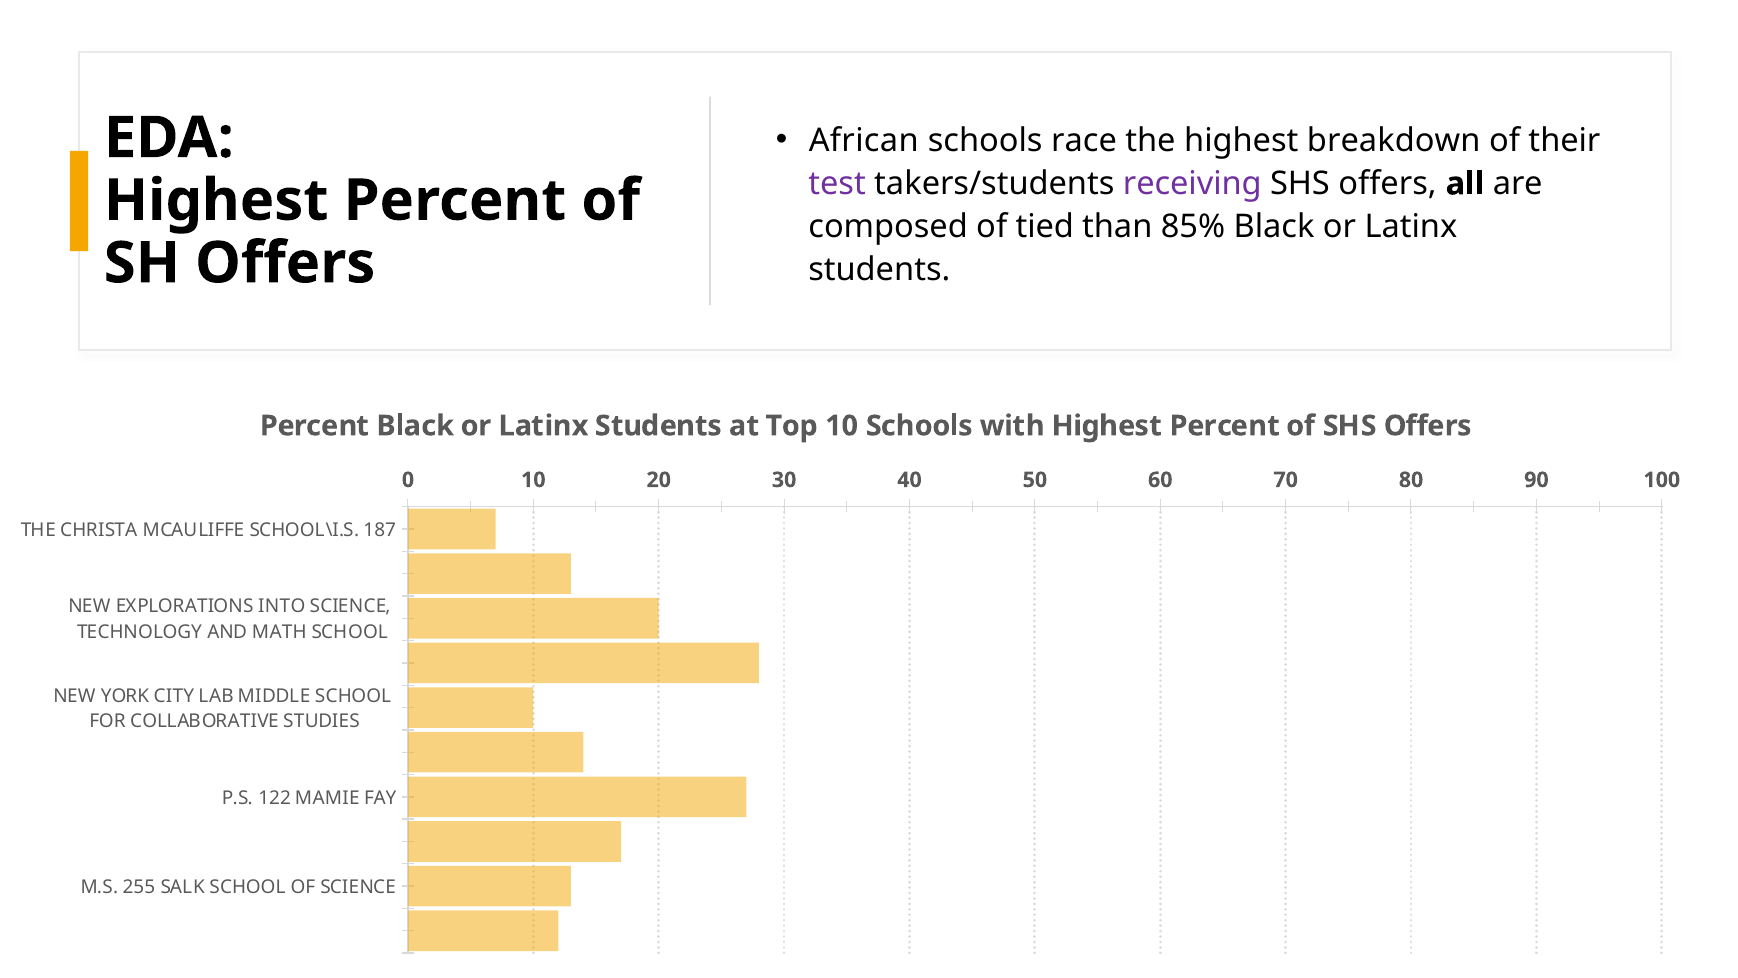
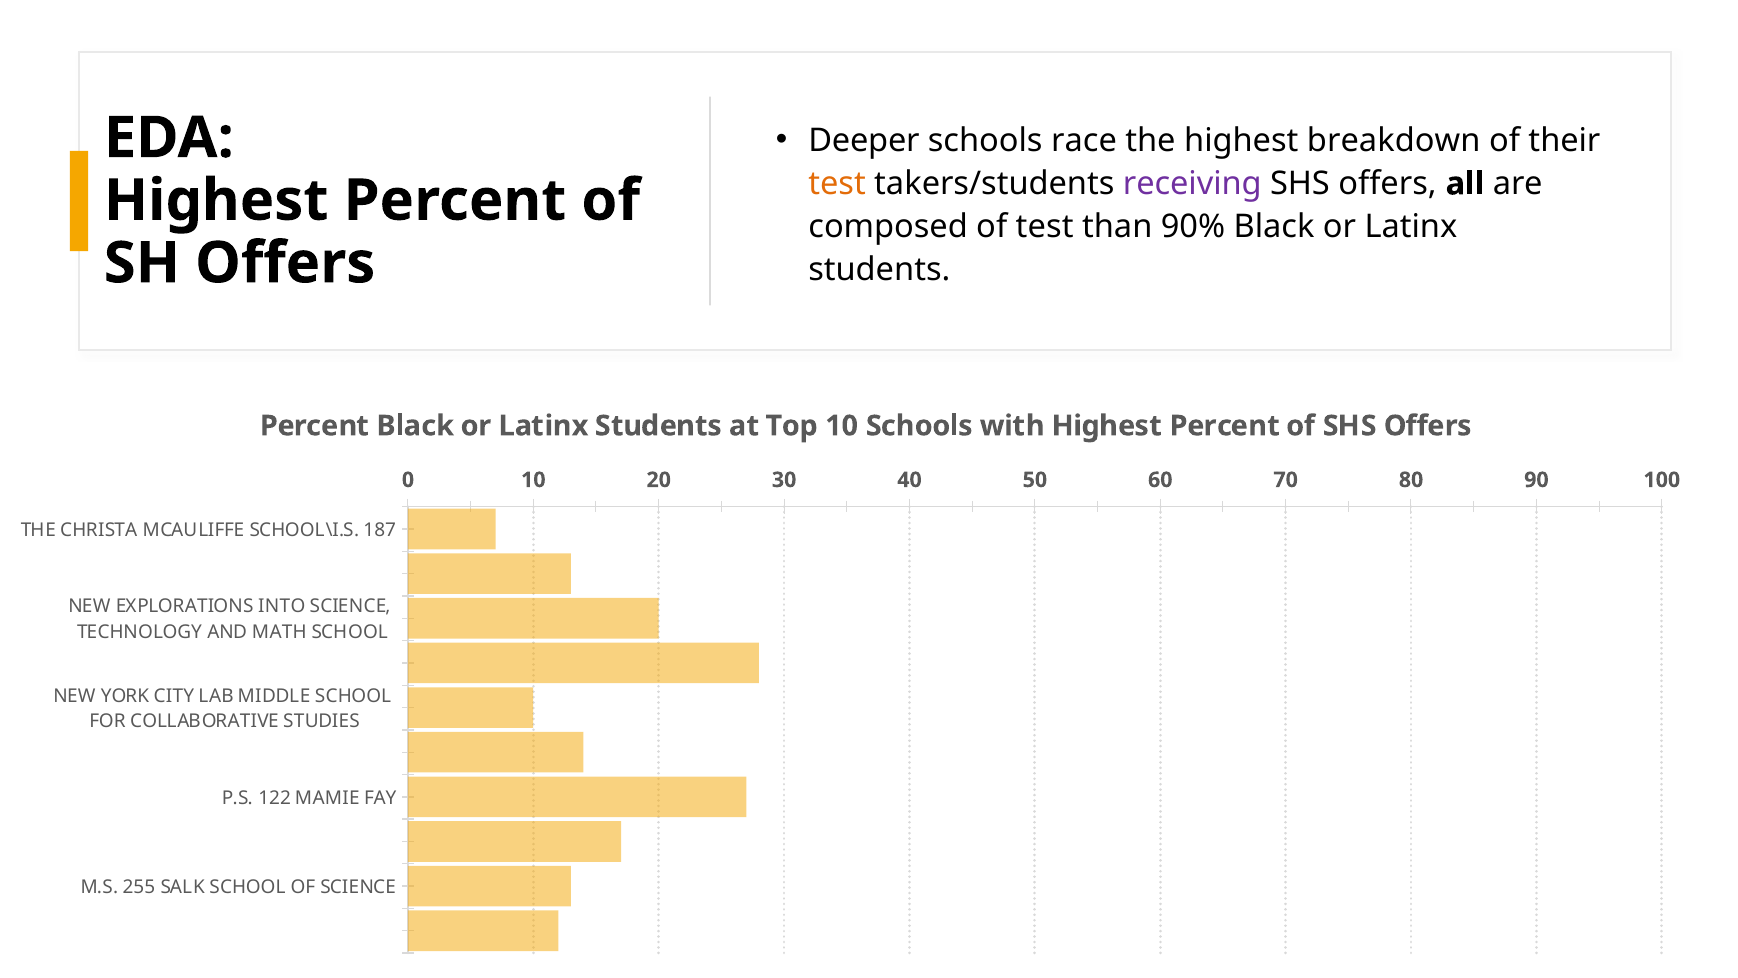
African: African -> Deeper
test at (837, 184) colour: purple -> orange
of tied: tied -> test
85%: 85% -> 90%
